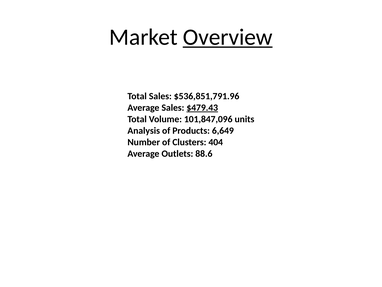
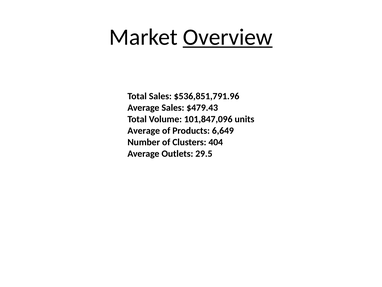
$479.43 underline: present -> none
Analysis at (144, 131): Analysis -> Average
88.6: 88.6 -> 29.5
